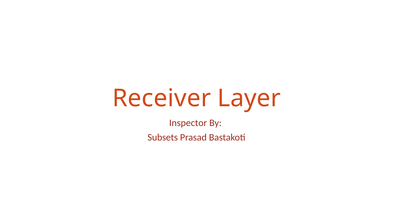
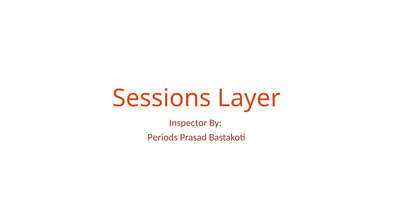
Receiver: Receiver -> Sessions
Subsets: Subsets -> Periods
